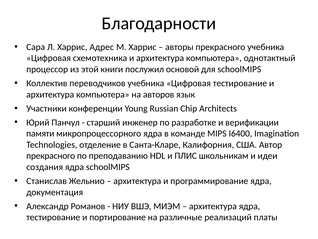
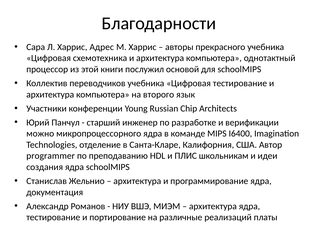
авторов: авторов -> второго
памяти: памяти -> можно
прекрасного at (51, 156): прекрасного -> programmer
